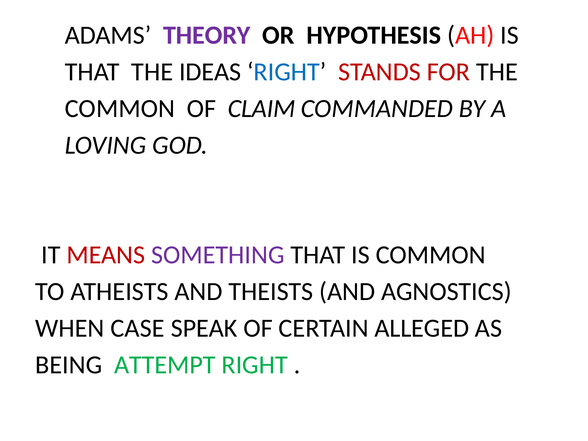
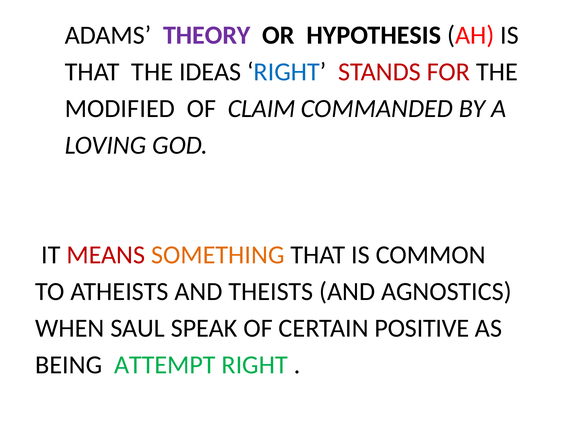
COMMON at (120, 108): COMMON -> MODIFIED
SOMETHING colour: purple -> orange
CASE: CASE -> SAUL
ALLEGED: ALLEGED -> POSITIVE
